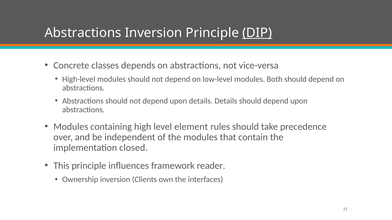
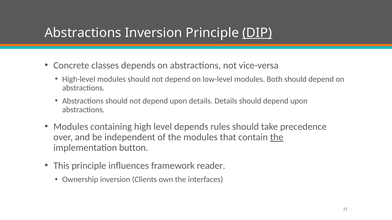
level element: element -> depends
the at (277, 138) underline: none -> present
closed: closed -> button
